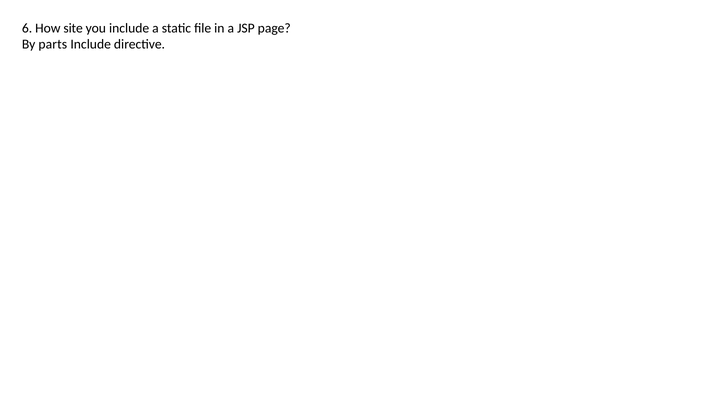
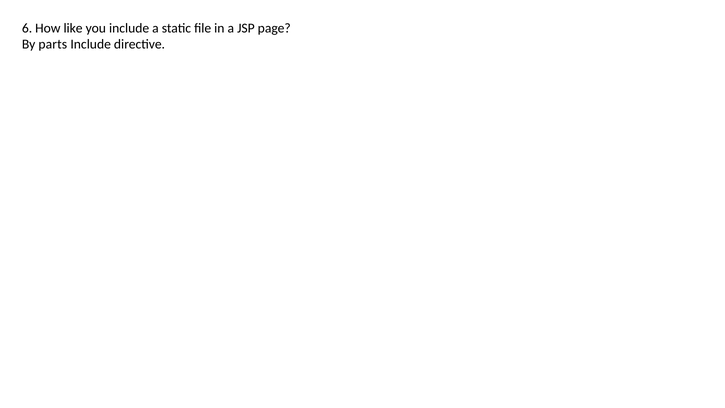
site: site -> like
